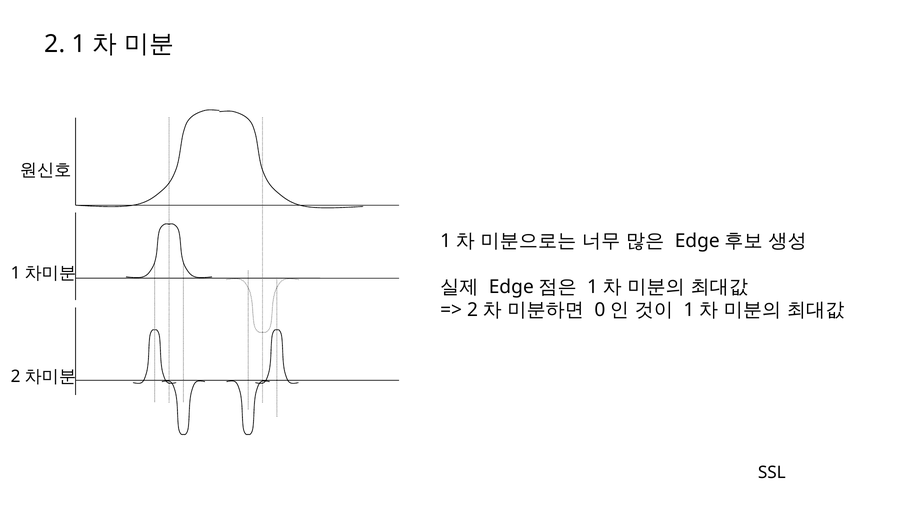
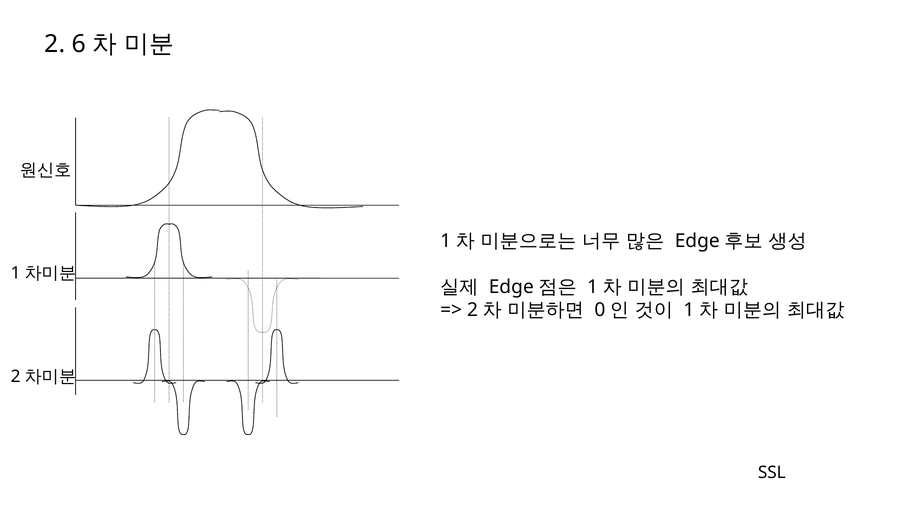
1: 1 -> 6
